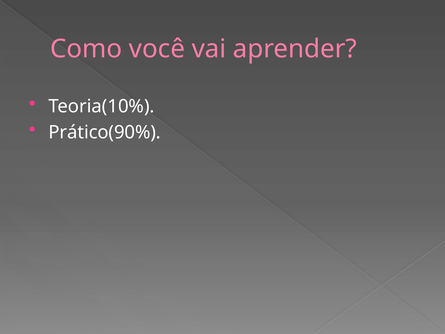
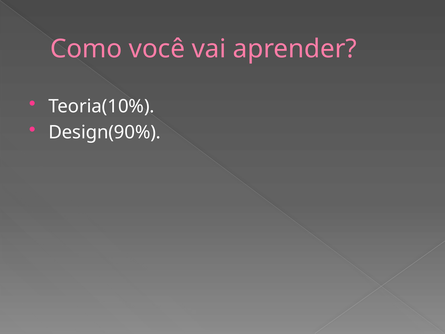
Prático(90%: Prático(90% -> Design(90%
